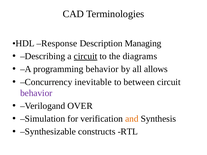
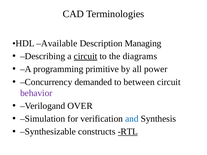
Response: Response -> Available
programming behavior: behavior -> primitive
allows: allows -> power
inevitable: inevitable -> demanded
and colour: orange -> blue
RTL underline: none -> present
